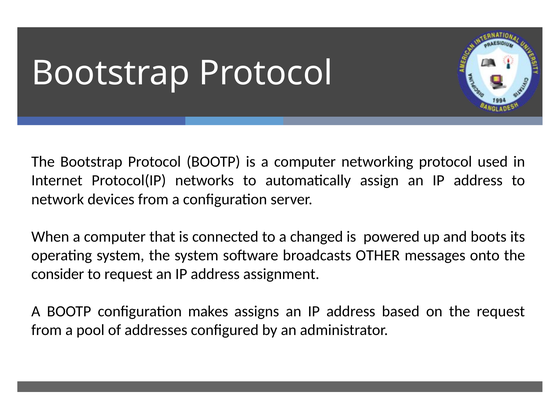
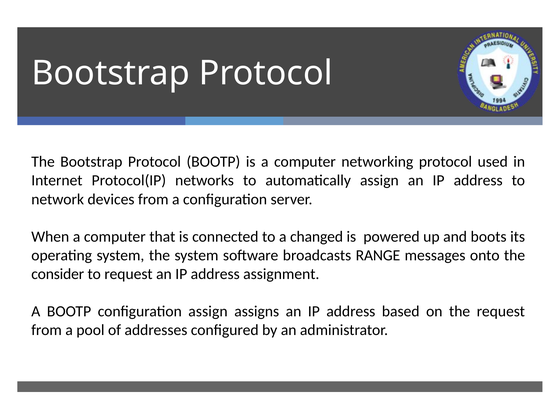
OTHER: OTHER -> RANGE
configuration makes: makes -> assign
